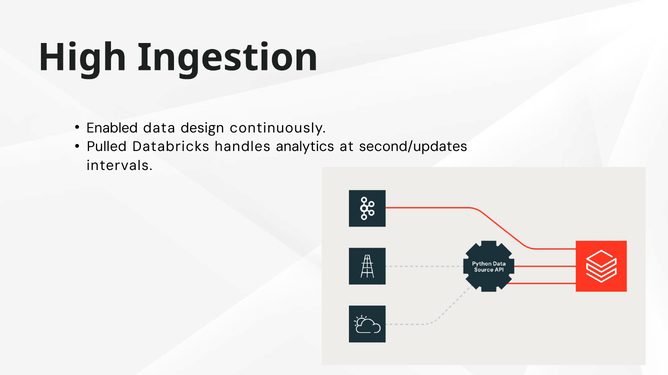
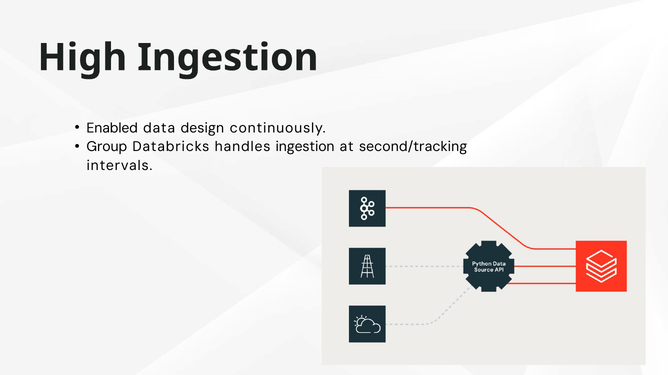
Pulled: Pulled -> Group
handles analytics: analytics -> ingestion
second/updates: second/updates -> second/tracking
